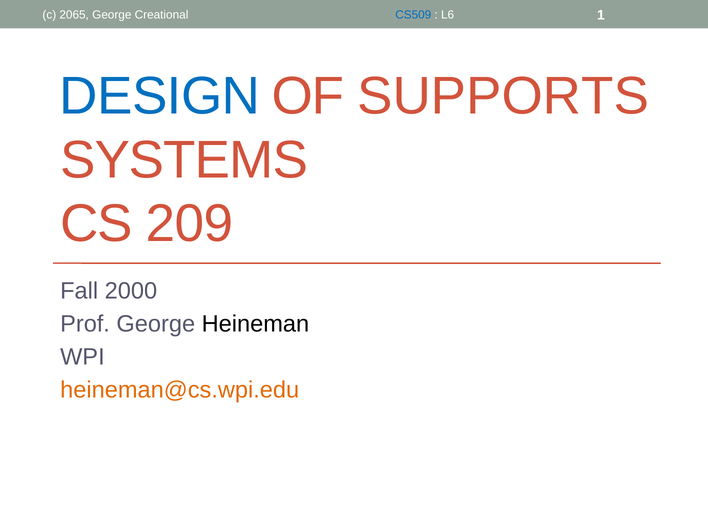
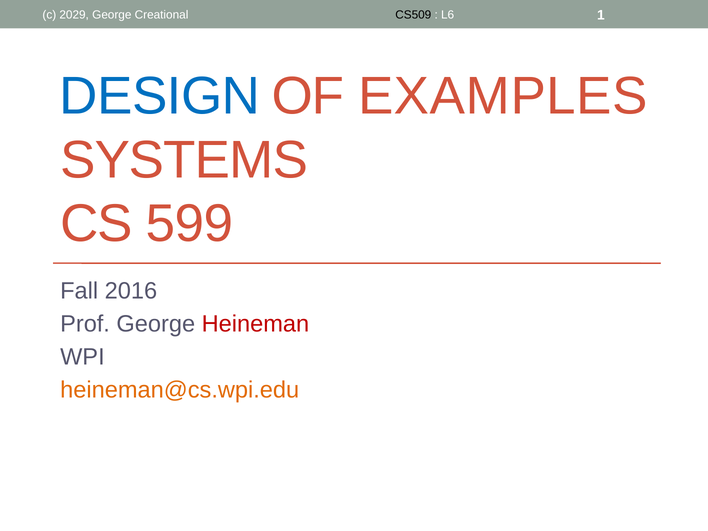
2065: 2065 -> 2029
CS509 colour: blue -> black
SUPPORTS: SUPPORTS -> EXAMPLES
209: 209 -> 599
2000: 2000 -> 2016
Heineman colour: black -> red
